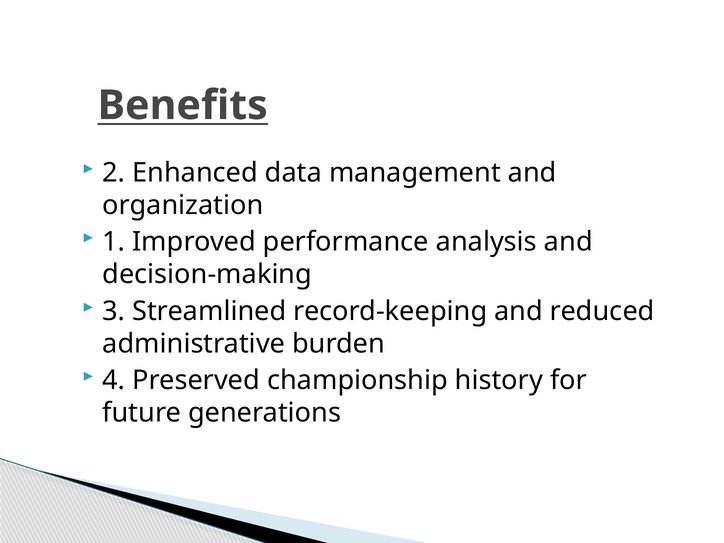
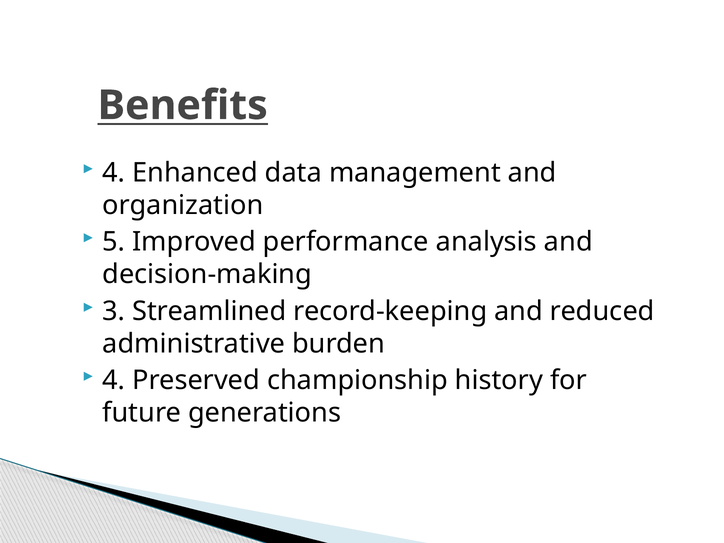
2 at (114, 173): 2 -> 4
1: 1 -> 5
